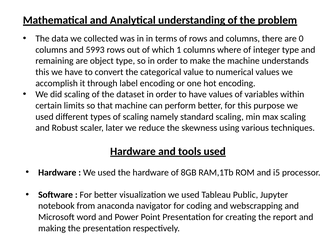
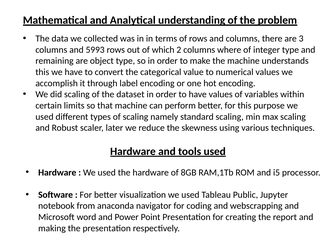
0: 0 -> 3
1: 1 -> 2
